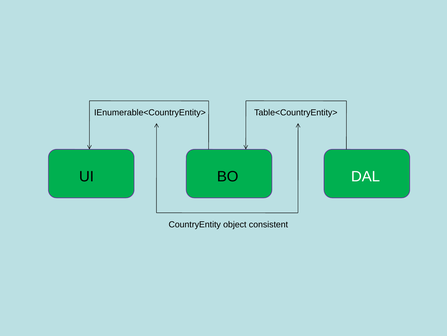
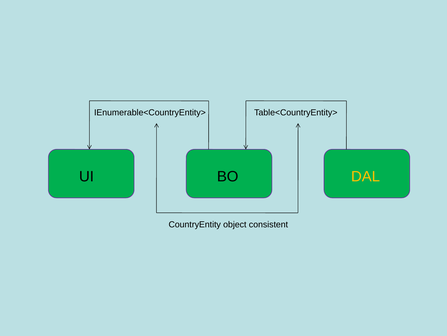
DAL colour: white -> yellow
